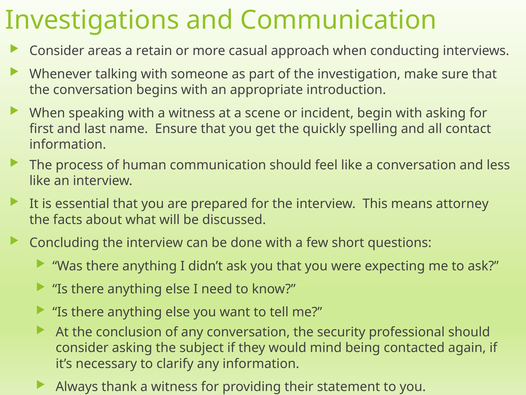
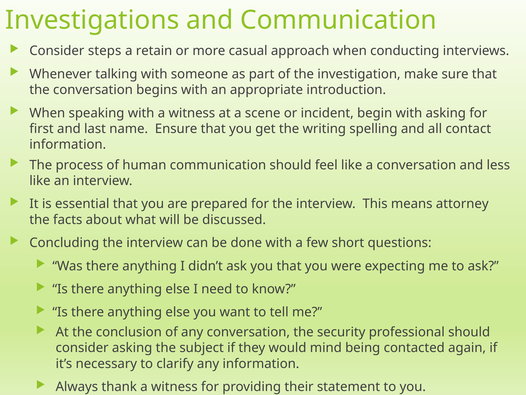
areas: areas -> steps
quickly: quickly -> writing
